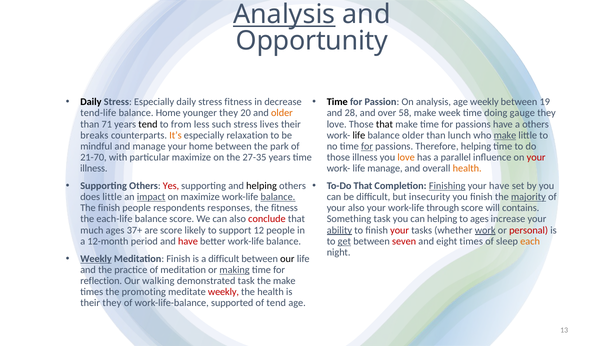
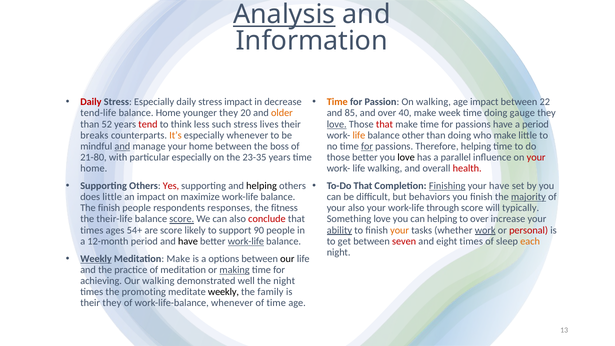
Opportunity: Opportunity -> Information
Daily at (91, 102) colour: black -> red
stress fitness: fitness -> impact
Time at (337, 102) colour: black -> orange
On analysis: analysis -> walking
age weekly: weekly -> impact
19: 19 -> 22
28: 28 -> 85
58: 58 -> 40
71: 71 -> 52
tend at (148, 124) colour: black -> red
from: from -> think
love at (337, 124) underline: none -> present
that at (385, 124) colour: black -> red
a others: others -> period
especially relaxation: relaxation -> whenever
life at (359, 135) colour: black -> orange
balance older: older -> other
than lunch: lunch -> doing
make at (505, 135) underline: present -> none
and at (122, 146) underline: none -> present
park: park -> boss
21-70: 21-70 -> 21-80
particular maximize: maximize -> especially
27-35: 27-35 -> 23-35
those illness: illness -> better
love at (406, 157) colour: orange -> black
illness at (94, 168): illness -> home
life manage: manage -> walking
health at (467, 168) colour: orange -> red
impact at (151, 197) underline: present -> none
balance at (278, 197) underline: present -> none
insecurity: insecurity -> behaviors
contains: contains -> typically
each-life: each-life -> their-life
score at (182, 219) underline: none -> present
Something task: task -> love
to ages: ages -> over
much at (92, 230): much -> times
37+: 37+ -> 54+
12: 12 -> 90
your at (400, 230) colour: red -> orange
have at (188, 241) colour: red -> black
work-life at (246, 241) underline: none -> present
get underline: present -> none
Meditation Finish: Finish -> Make
a difficult: difficult -> options
reflection: reflection -> achieving
demonstrated task: task -> well
the make: make -> night
weekly at (223, 292) colour: red -> black
the health: health -> family
work-life-balance supported: supported -> whenever
of tend: tend -> time
